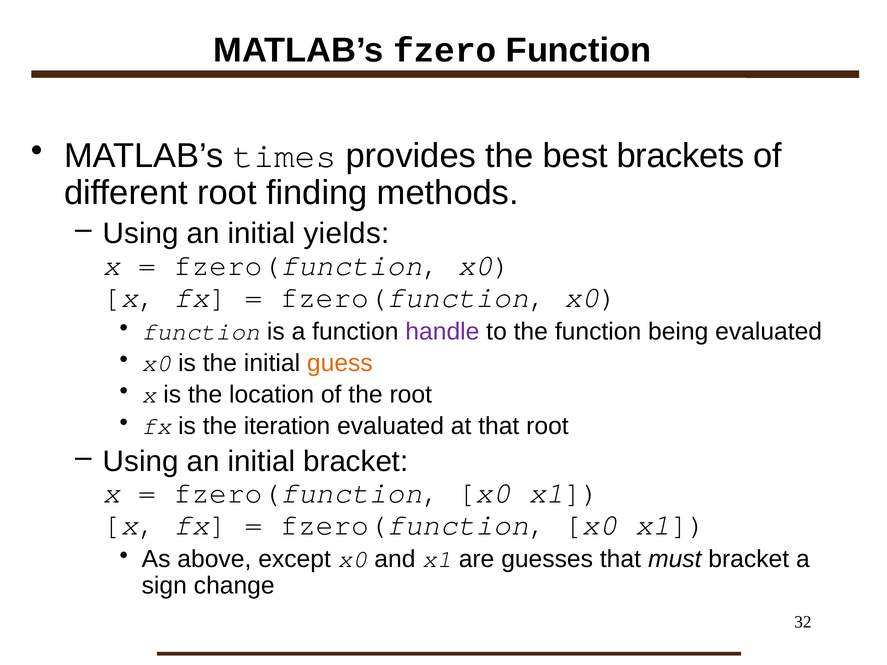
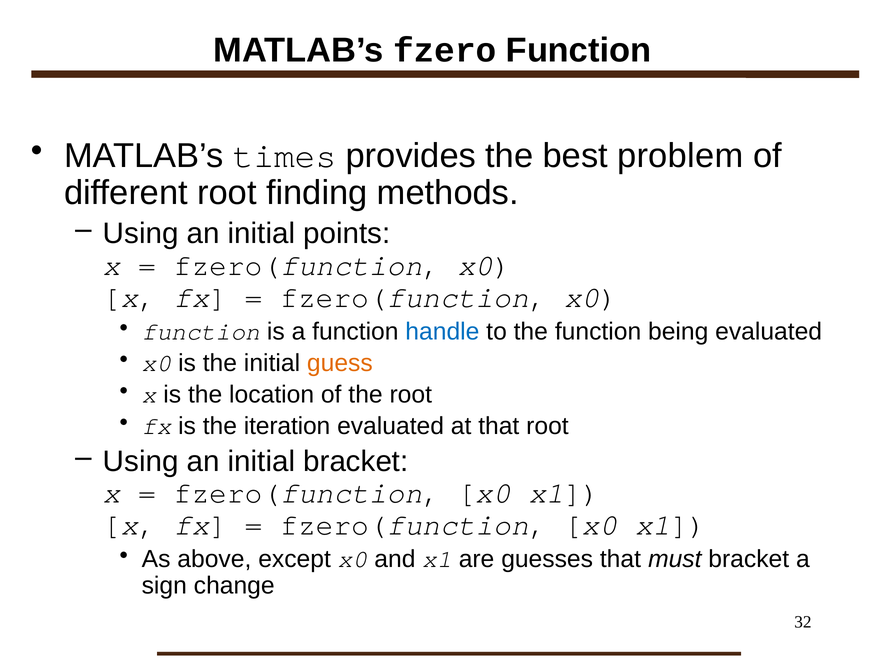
brackets: brackets -> problem
yields: yields -> points
handle colour: purple -> blue
